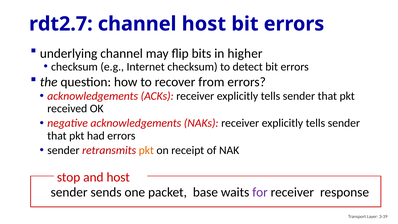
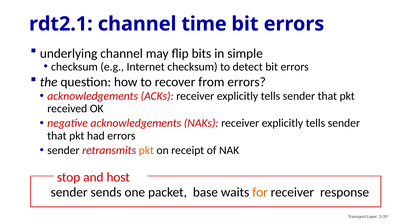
rdt2.7: rdt2.7 -> rdt2.1
channel host: host -> time
higher: higher -> simple
for colour: purple -> orange
